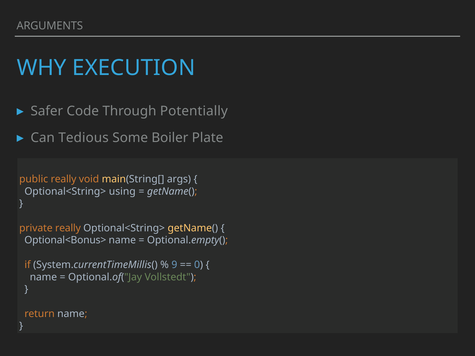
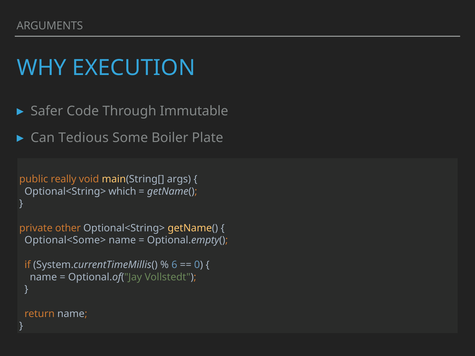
Potentially: Potentially -> Immutable
using: using -> which
private really: really -> other
Optional<Bonus>: Optional<Bonus> -> Optional<Some>
9: 9 -> 6
